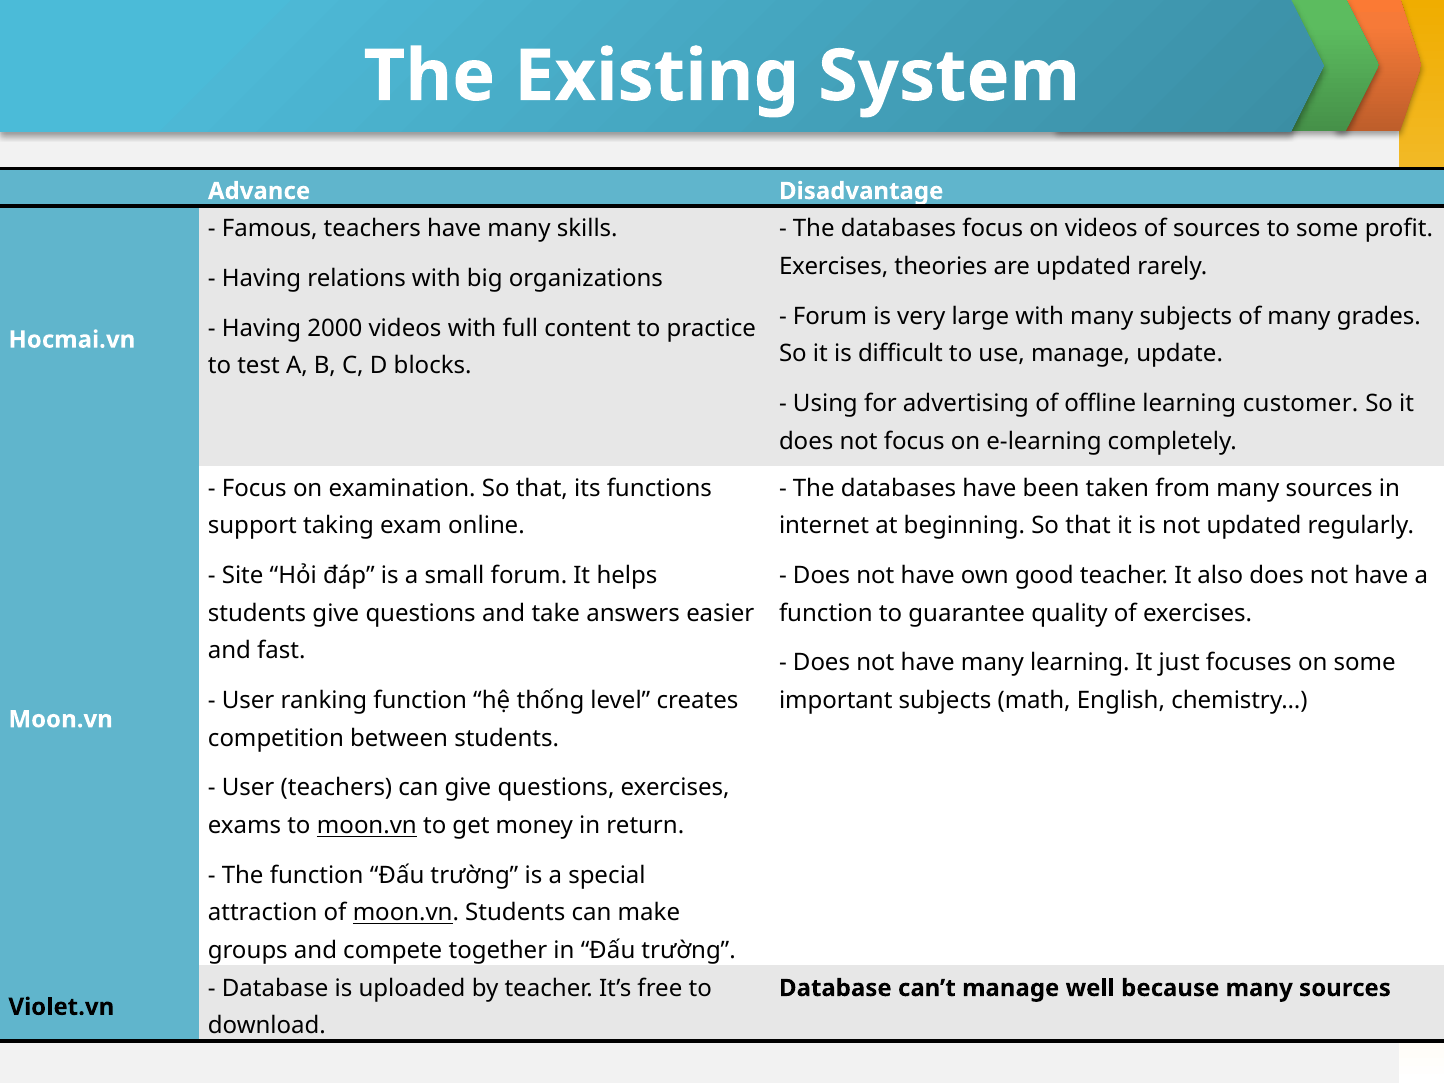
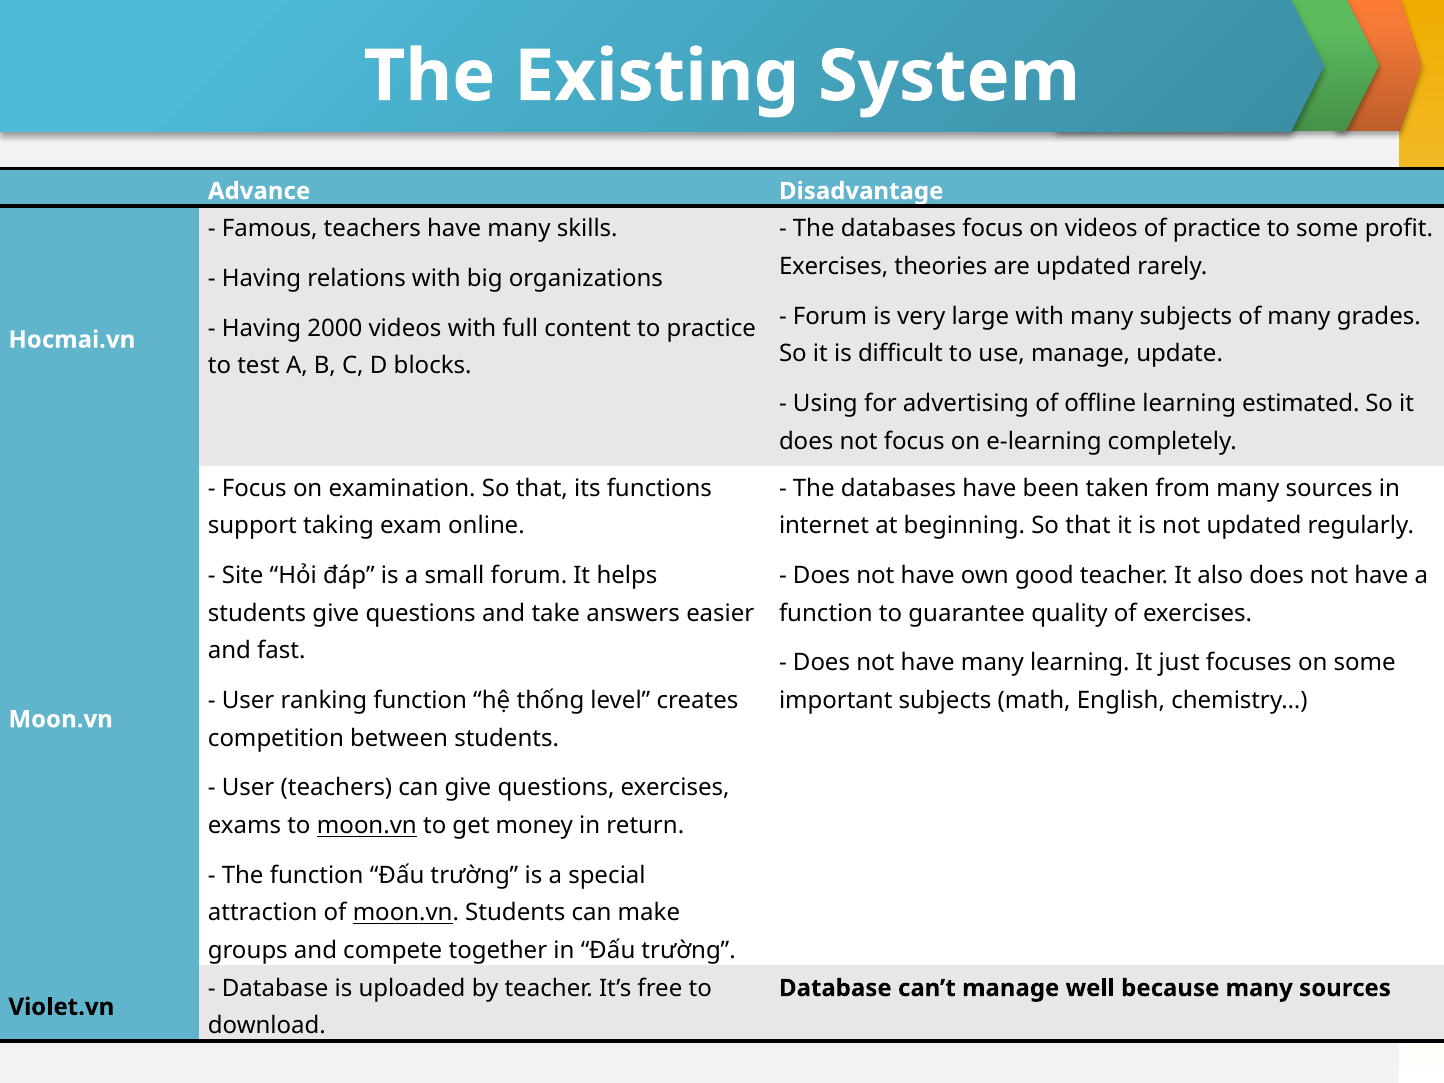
of sources: sources -> practice
customer: customer -> estimated
